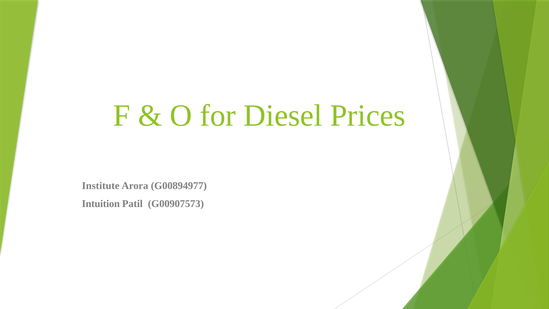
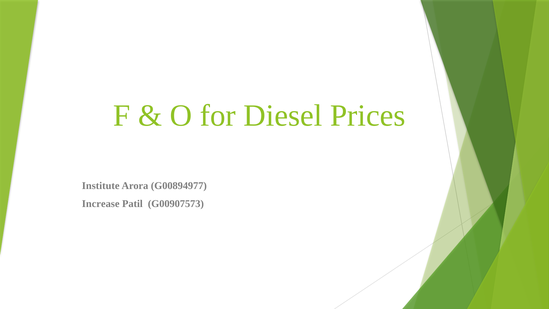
Intuition: Intuition -> Increase
